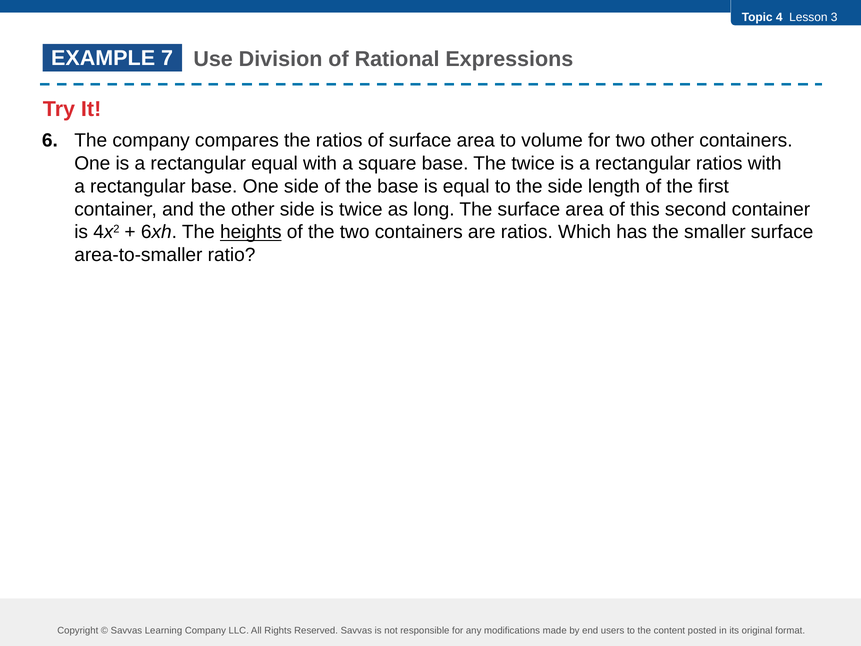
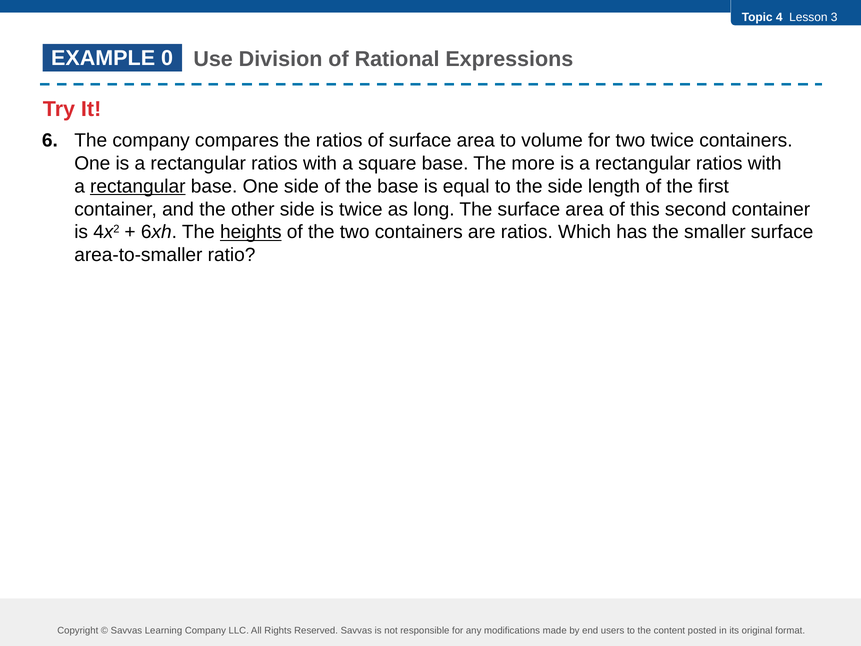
7: 7 -> 0
two other: other -> twice
equal at (274, 163): equal -> ratios
The twice: twice -> more
rectangular at (138, 186) underline: none -> present
